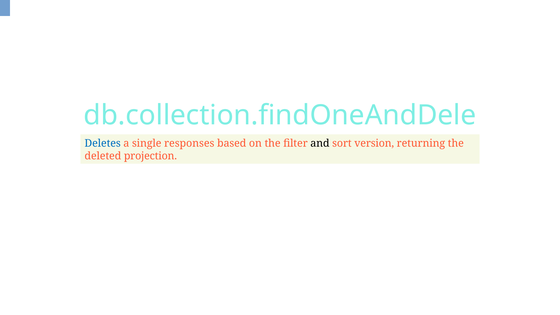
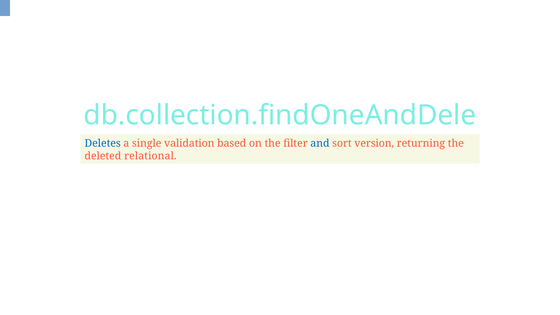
responses: responses -> validation
and colour: black -> blue
projection: projection -> relational
